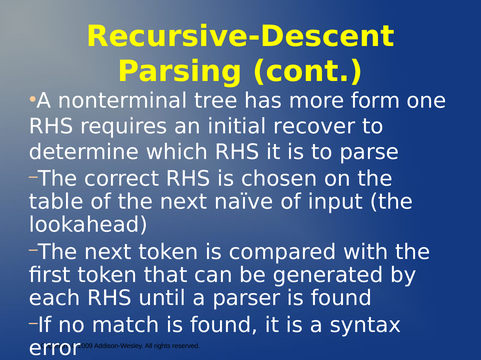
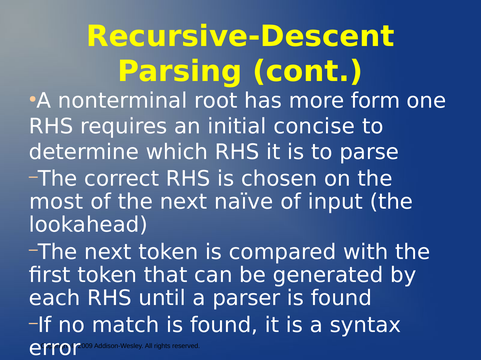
tree: tree -> root
recover: recover -> concise
table: table -> most
